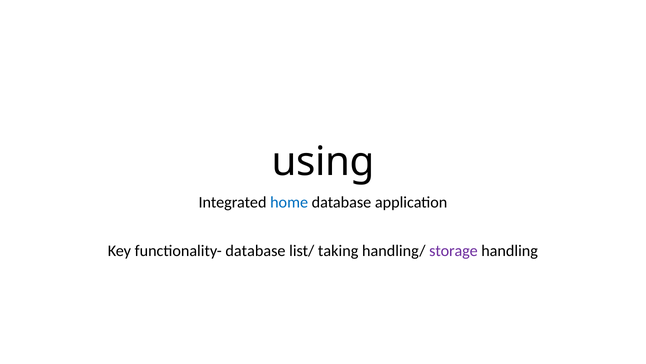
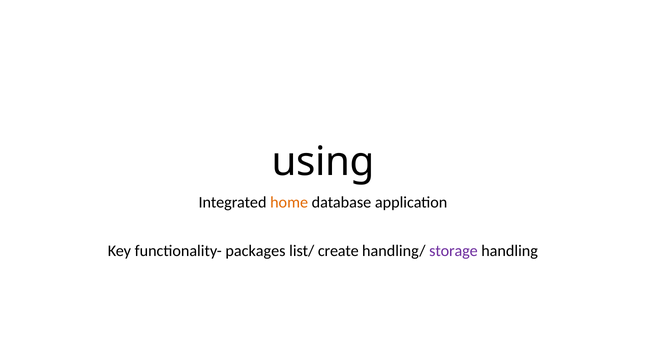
home colour: blue -> orange
functionality- database: database -> packages
taking: taking -> create
